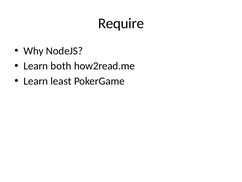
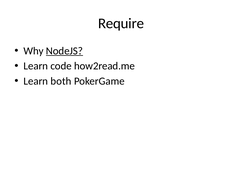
NodeJS underline: none -> present
both: both -> code
least: least -> both
